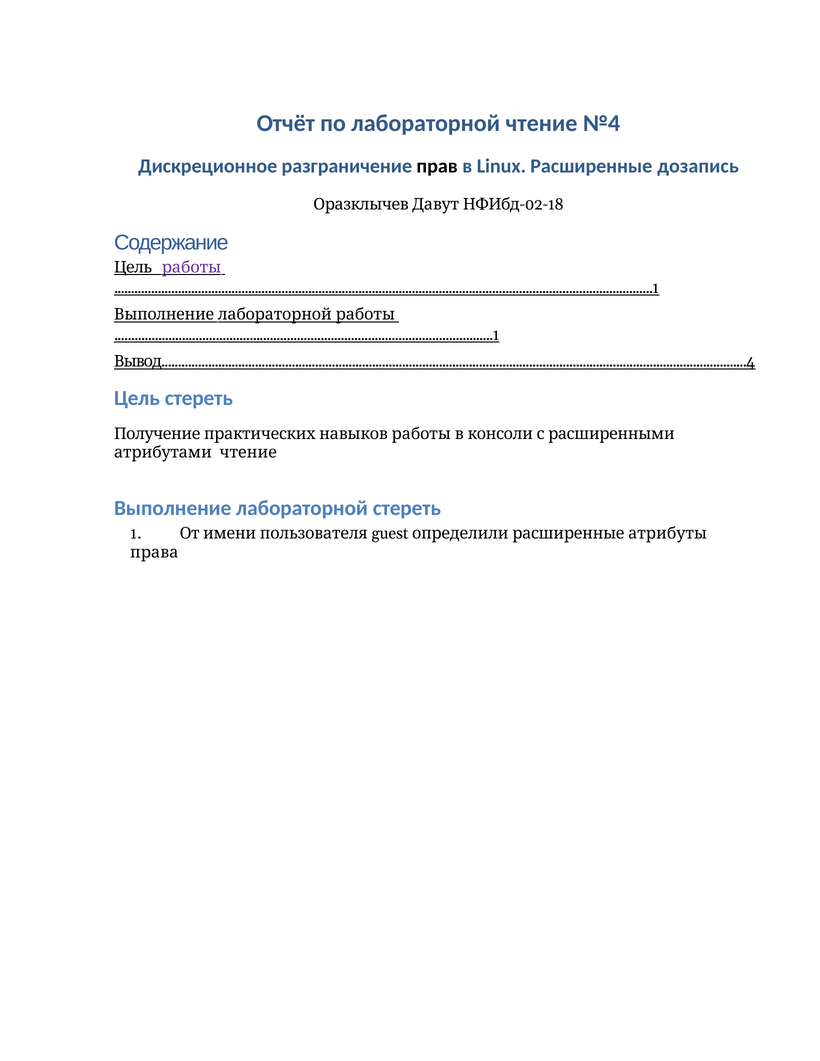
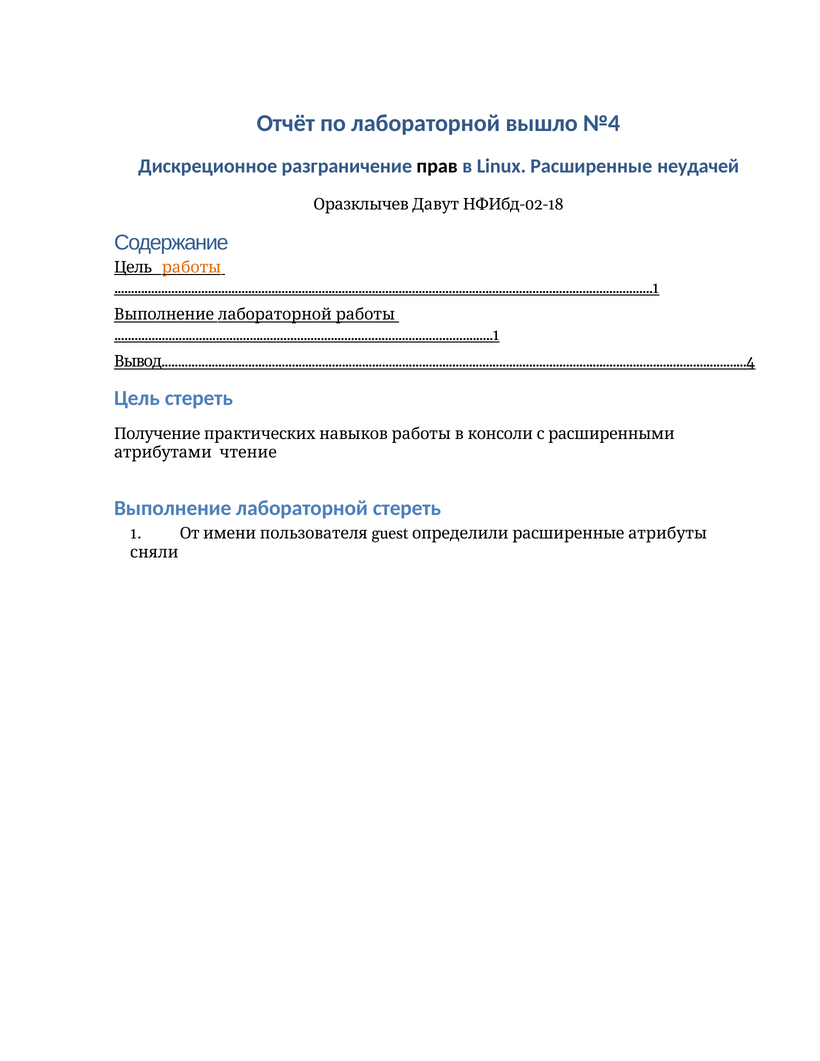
лабораторной чтение: чтение -> вышло
дозапись: дозапись -> неудачей
работы at (192, 267) colour: purple -> orange
права: права -> сняли
